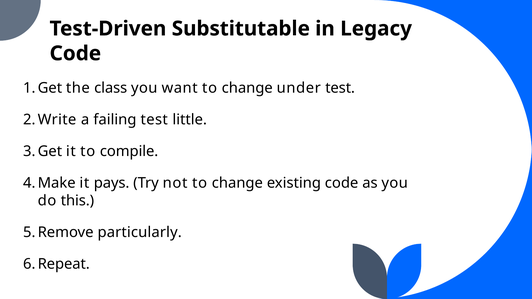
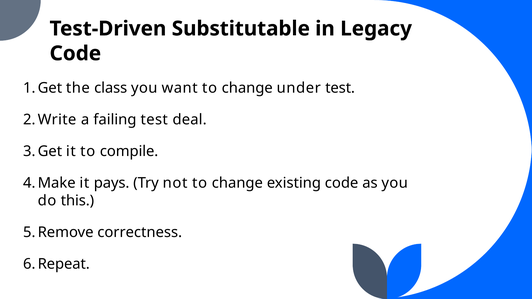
little: little -> deal
particularly: particularly -> correctness
